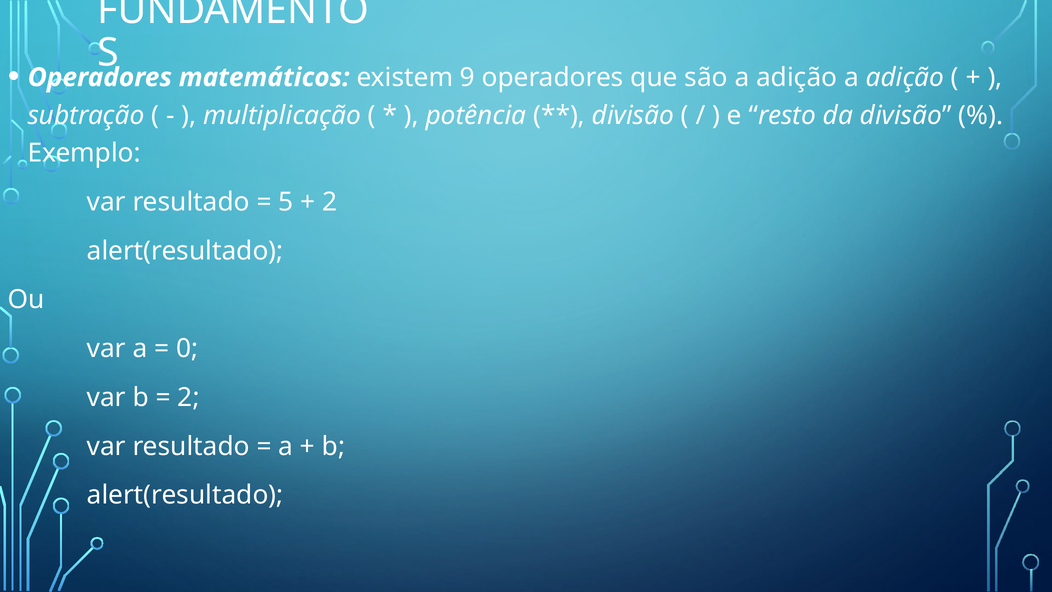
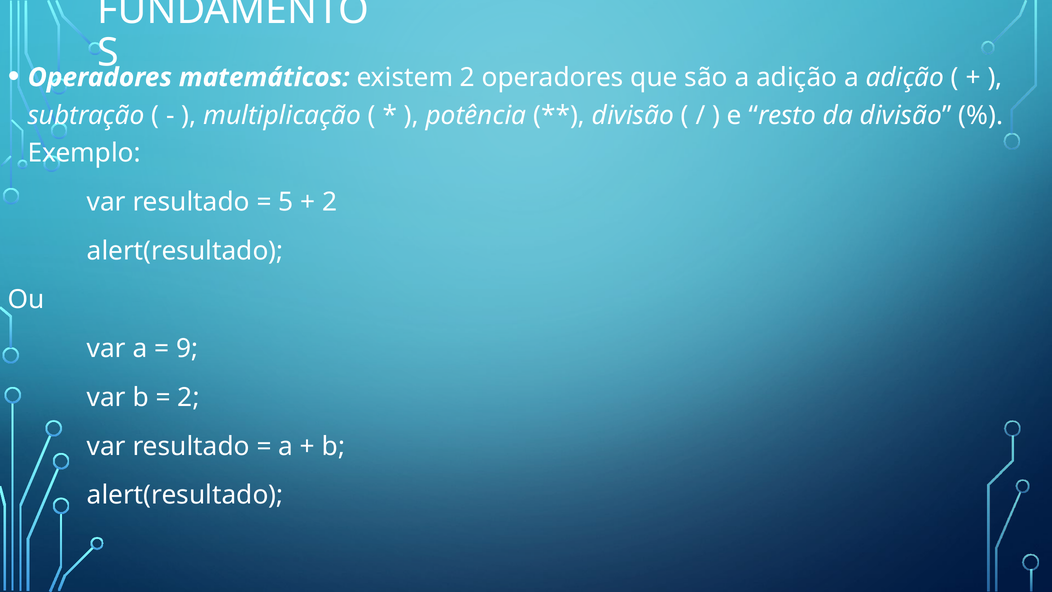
existem 9: 9 -> 2
0: 0 -> 9
